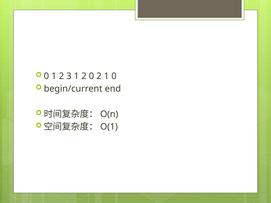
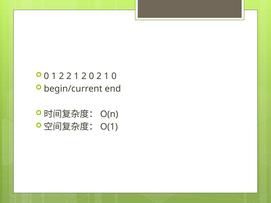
2 3: 3 -> 2
